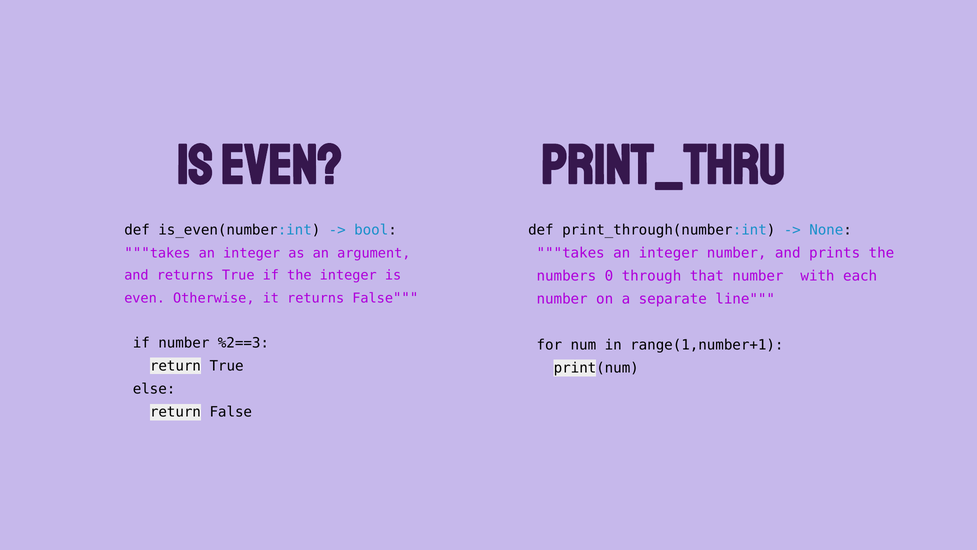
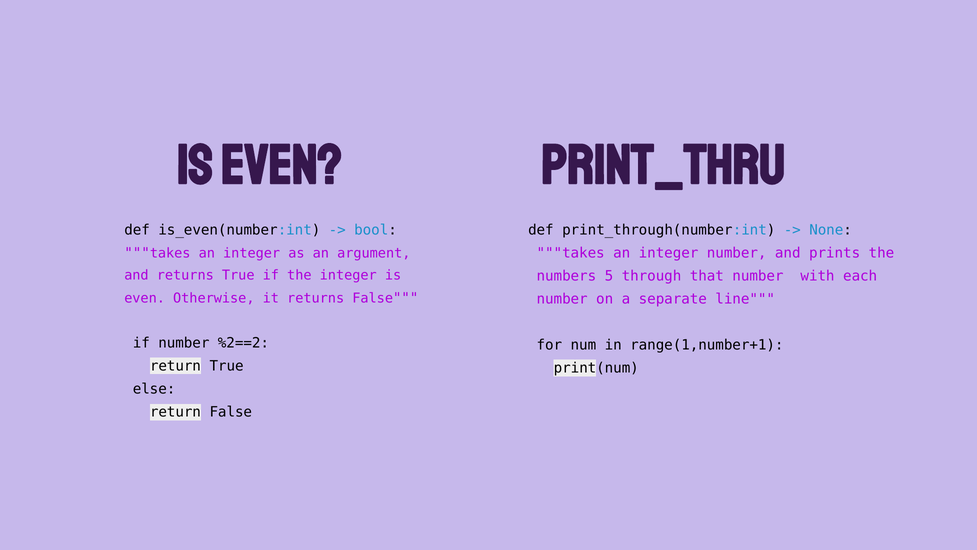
0: 0 -> 5
%2==3: %2==3 -> %2==2
